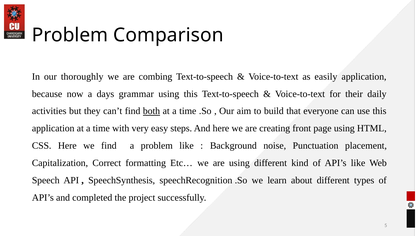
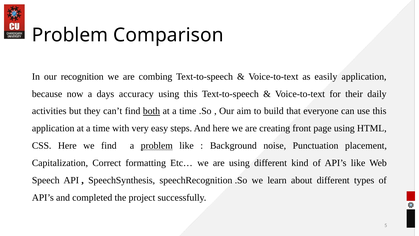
thoroughly: thoroughly -> recognition
grammar: grammar -> accuracy
problem at (157, 146) underline: none -> present
